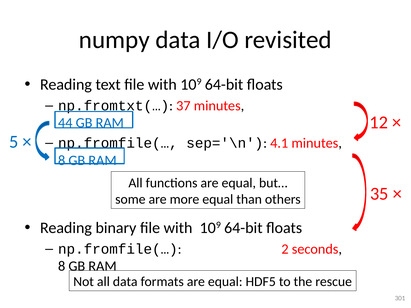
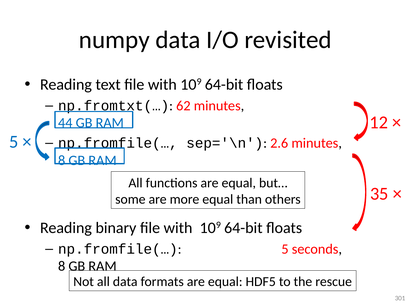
37: 37 -> 62
4.1: 4.1 -> 2.6
np.fromfile(… 2: 2 -> 5
